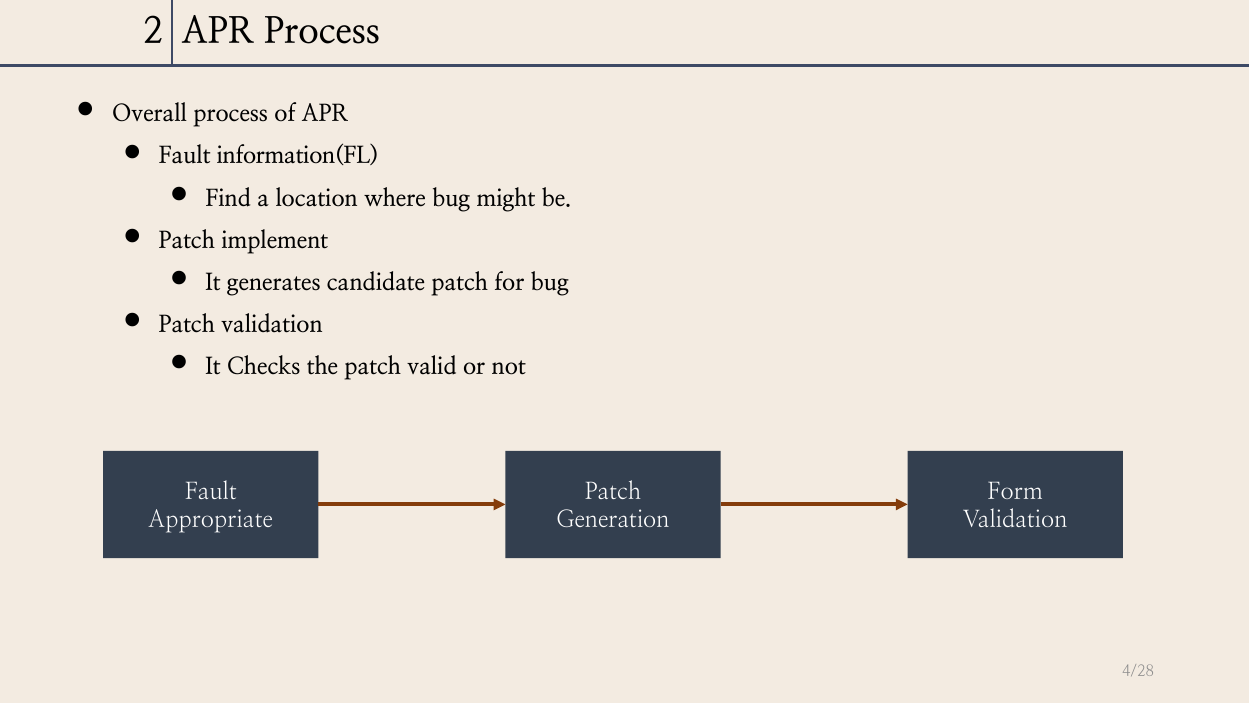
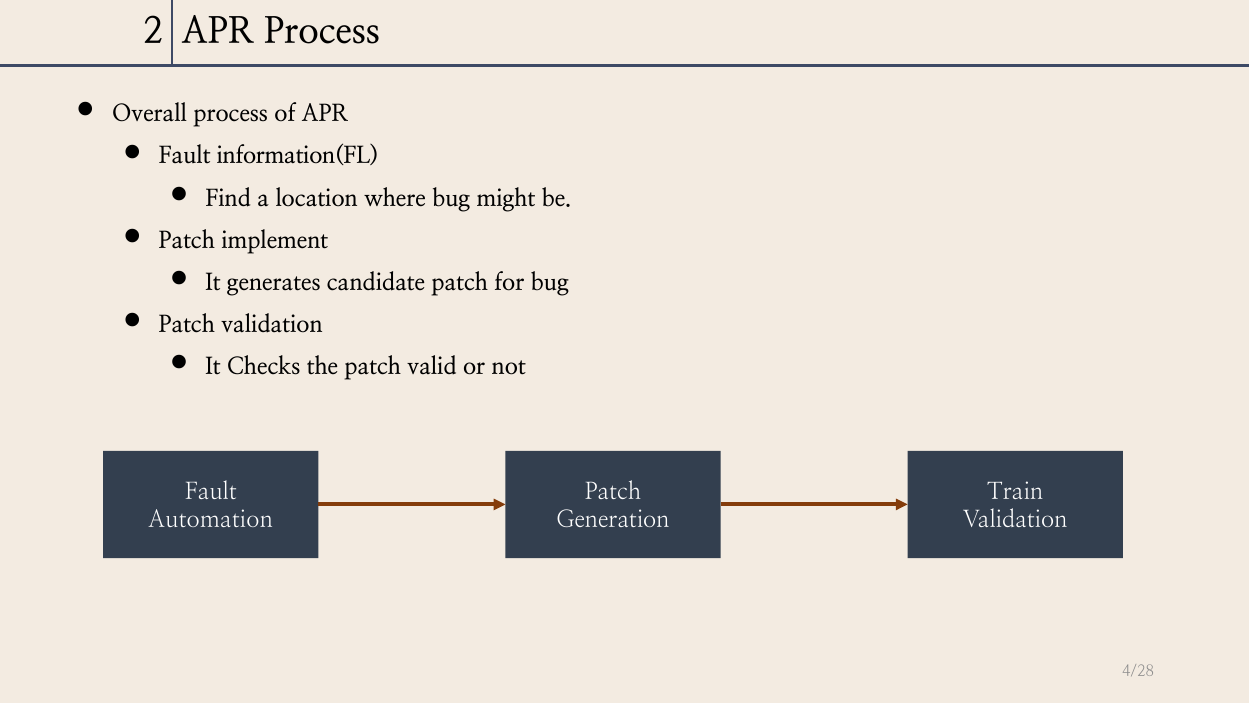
Form: Form -> Train
Appropriate: Appropriate -> Automation
